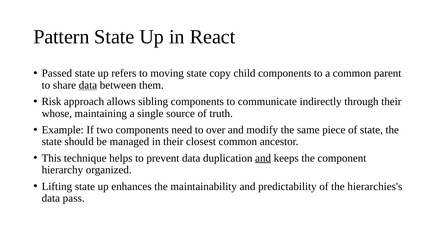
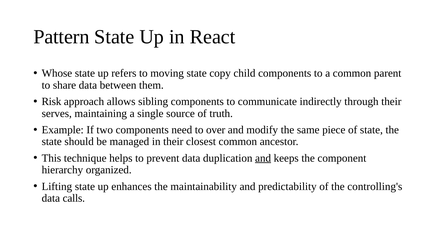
Passed: Passed -> Whose
data at (88, 85) underline: present -> none
whose: whose -> serves
hierarchies's: hierarchies's -> controlling's
pass: pass -> calls
